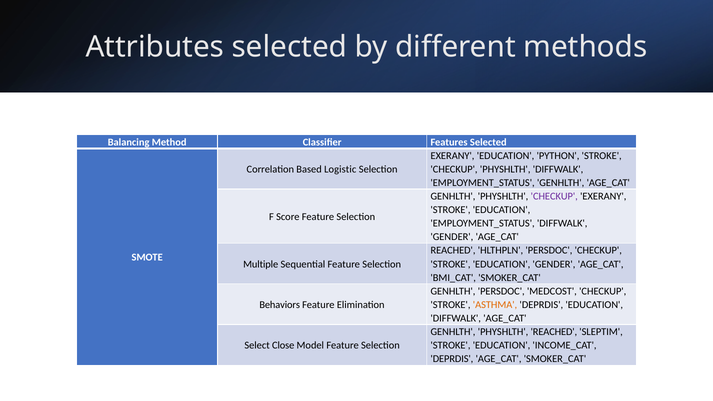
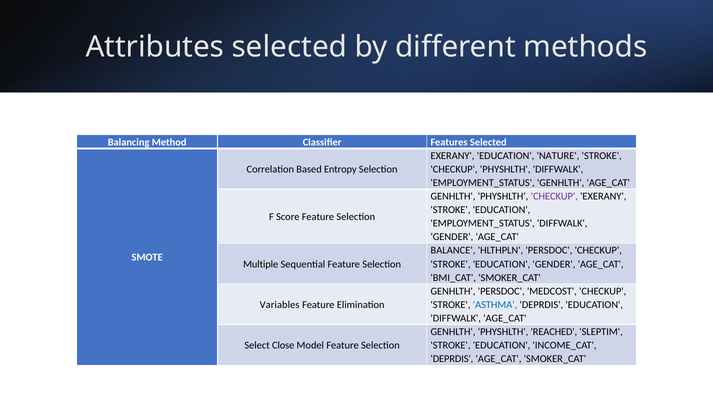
PYTHON: PYTHON -> NATURE
Logistic: Logistic -> Entropy
REACHED at (453, 251): REACHED -> BALANCE
Behaviors: Behaviors -> Variables
ASTHMA colour: orange -> blue
